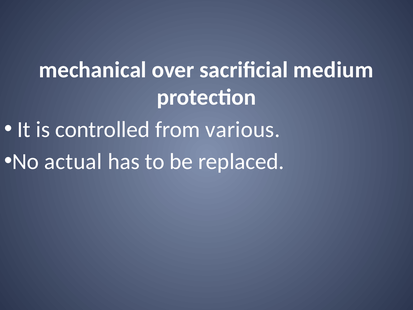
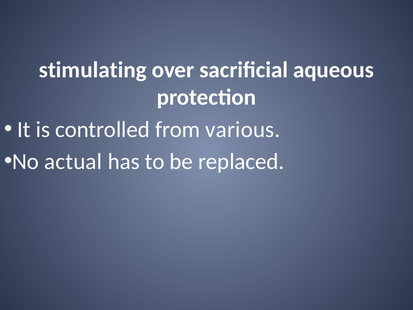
mechanical: mechanical -> stimulating
medium: medium -> aqueous
